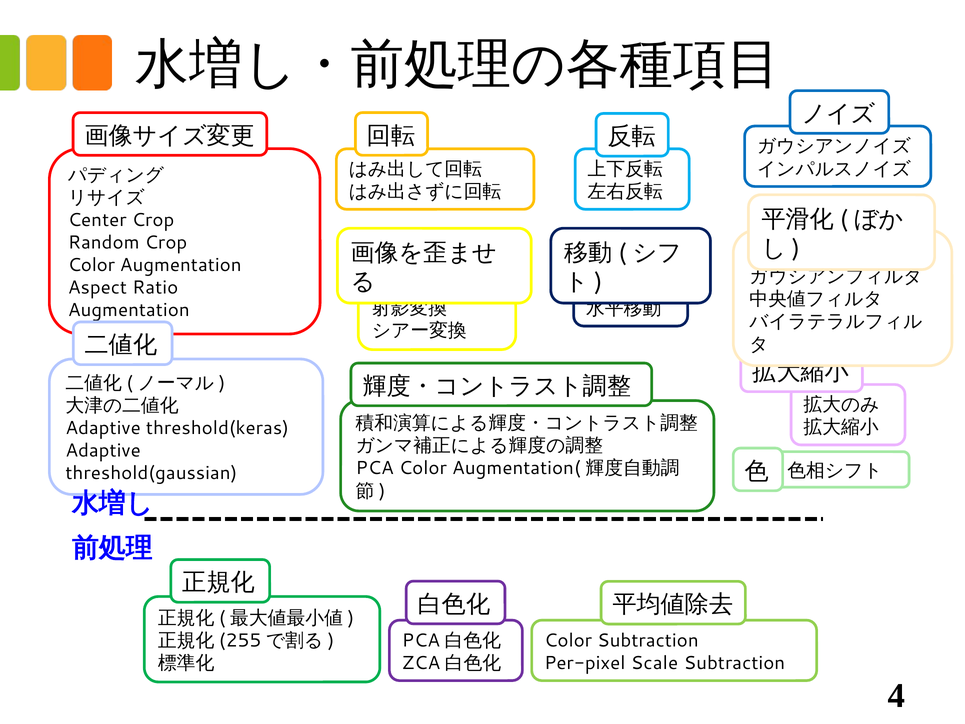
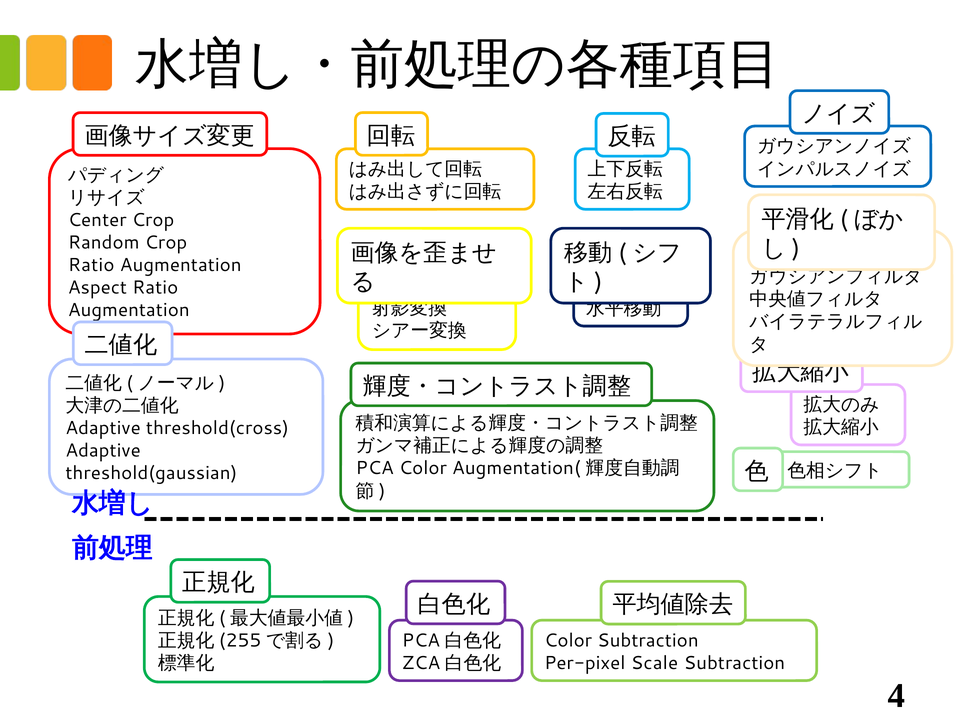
Color at (91, 265): Color -> Ratio
threshold(keras: threshold(keras -> threshold(cross
